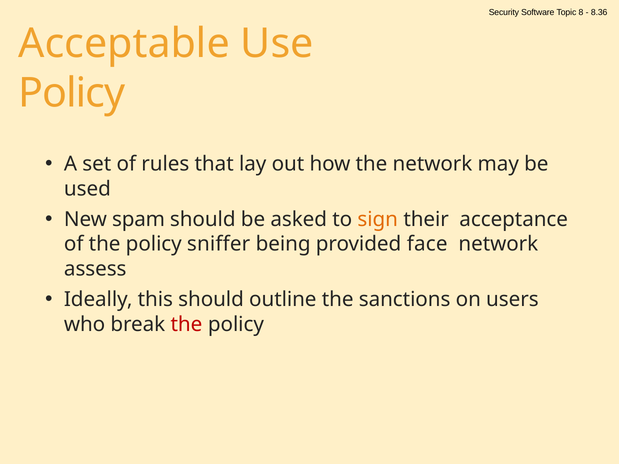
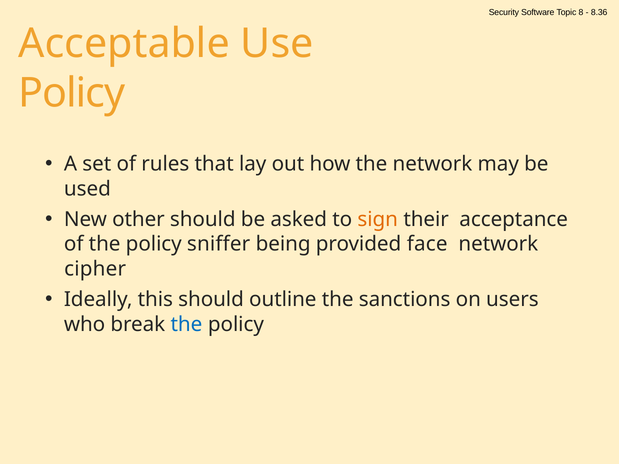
spam: spam -> other
assess: assess -> cipher
the at (186, 324) colour: red -> blue
